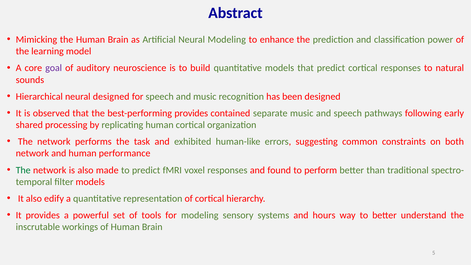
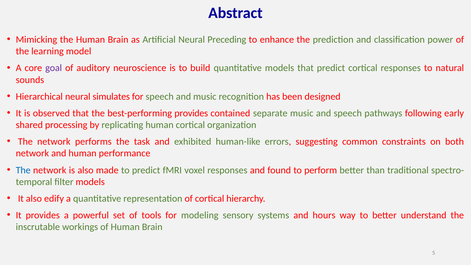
Neural Modeling: Modeling -> Preceding
neural designed: designed -> simulates
The at (23, 170) colour: green -> blue
